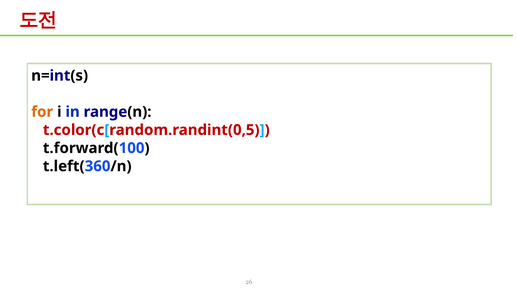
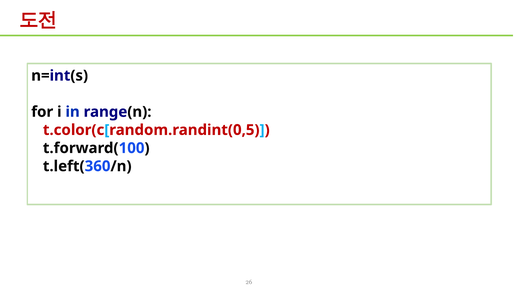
for colour: orange -> black
